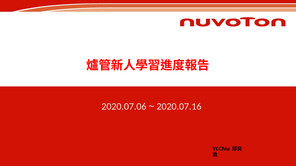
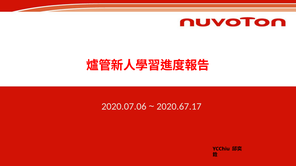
2020.07.16: 2020.07.16 -> 2020.67.17
